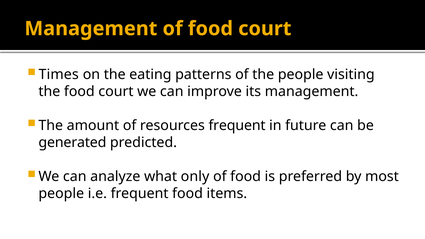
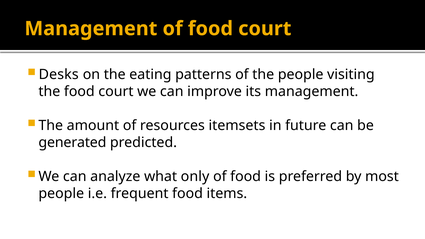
Times: Times -> Desks
resources frequent: frequent -> itemsets
